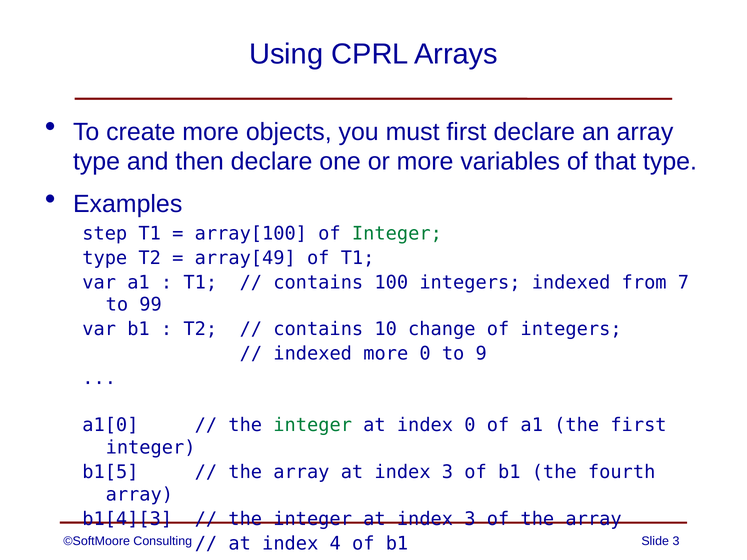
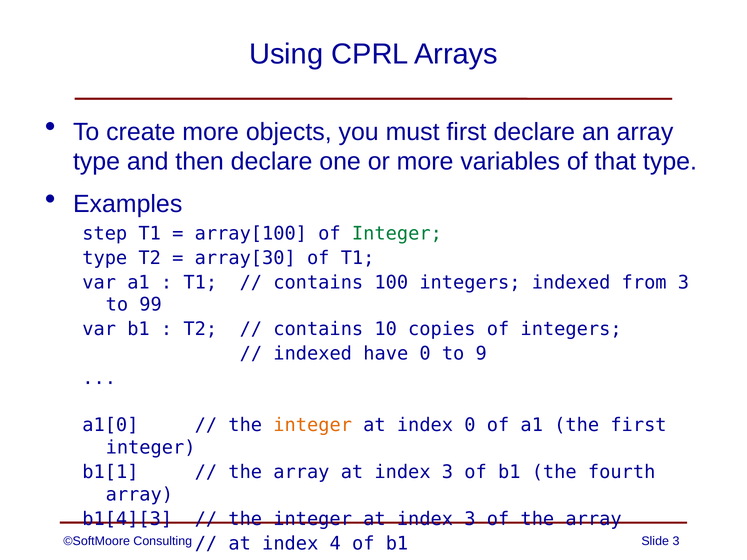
array[49: array[49 -> array[30
from 7: 7 -> 3
change: change -> copies
indexed more: more -> have
integer at (313, 425) colour: green -> orange
b1[5: b1[5 -> b1[1
